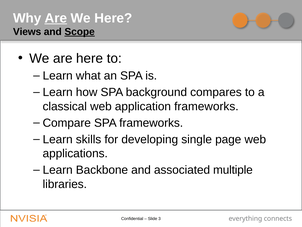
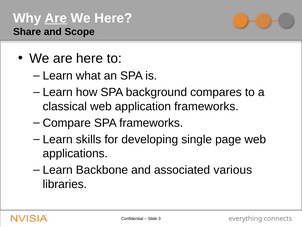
Views: Views -> Share
Scope underline: present -> none
multiple: multiple -> various
